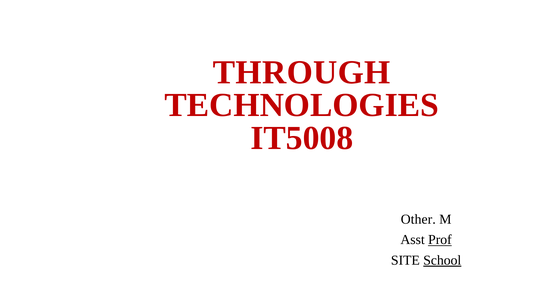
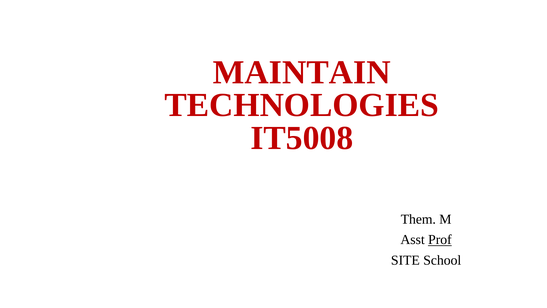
THROUGH: THROUGH -> MAINTAIN
Other: Other -> Them
School underline: present -> none
